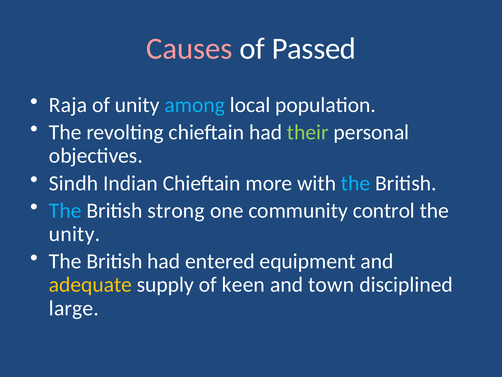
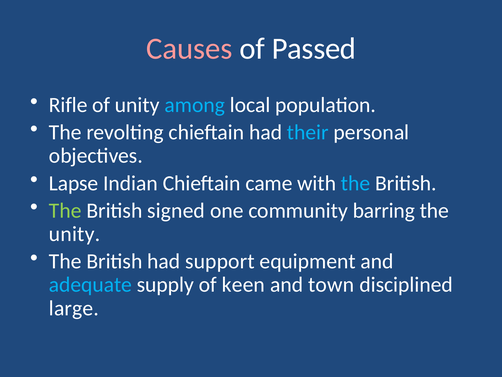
Raja: Raja -> Rifle
their colour: light green -> light blue
Sindh: Sindh -> Lapse
more: more -> came
The at (65, 210) colour: light blue -> light green
strong: strong -> signed
control: control -> barring
entered: entered -> support
adequate colour: yellow -> light blue
